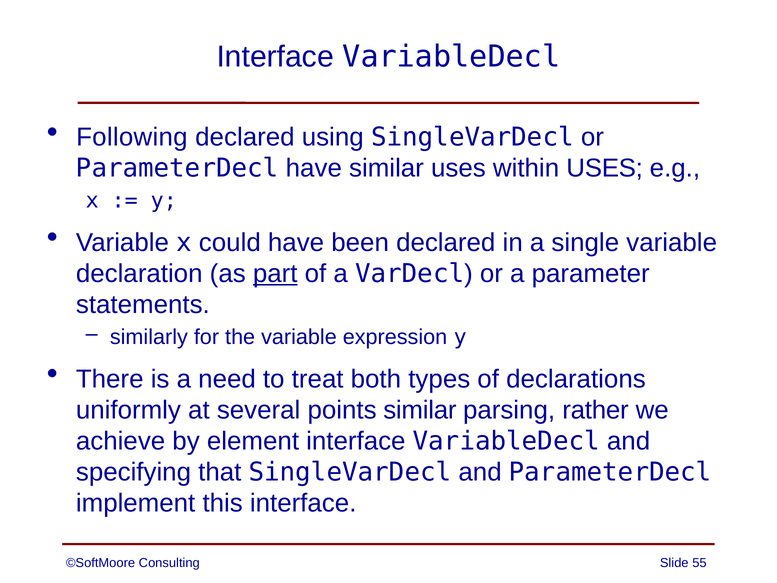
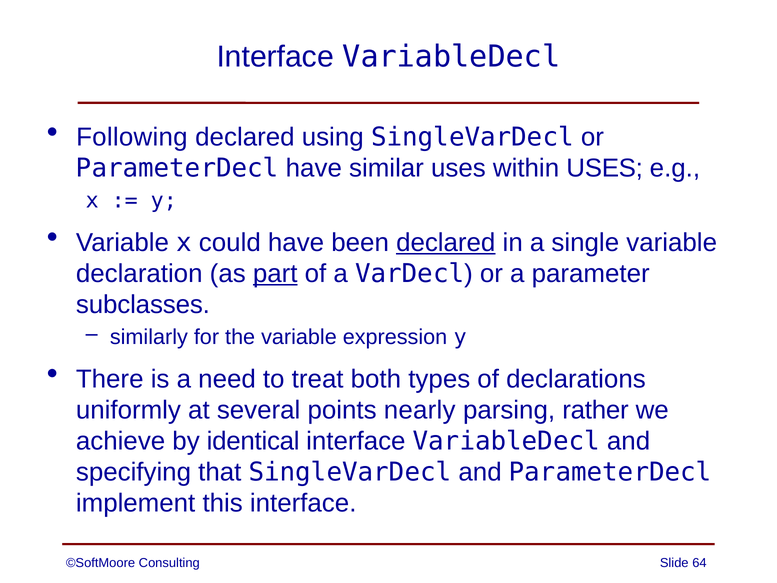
declared at (446, 242) underline: none -> present
statements: statements -> subclasses
points similar: similar -> nearly
element: element -> identical
55: 55 -> 64
